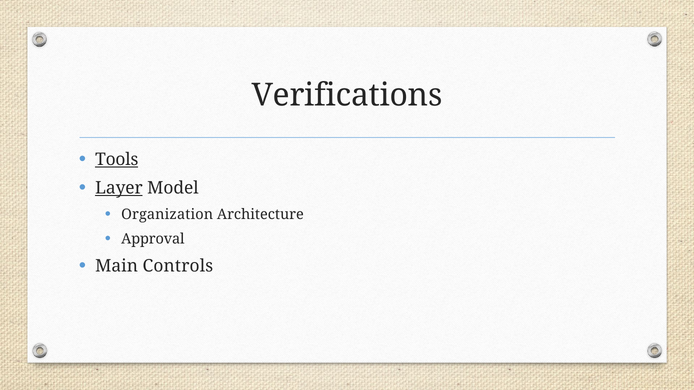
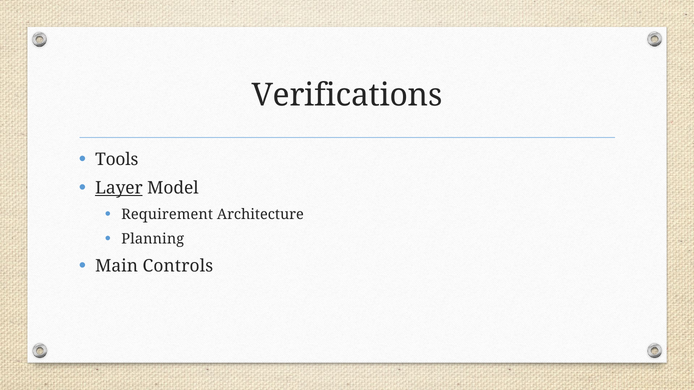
Tools underline: present -> none
Organization: Organization -> Requirement
Approval: Approval -> Planning
